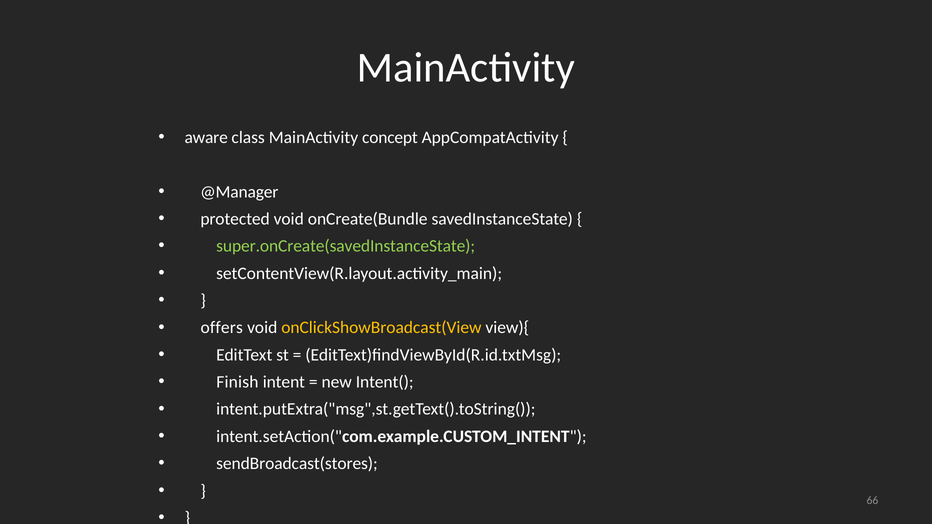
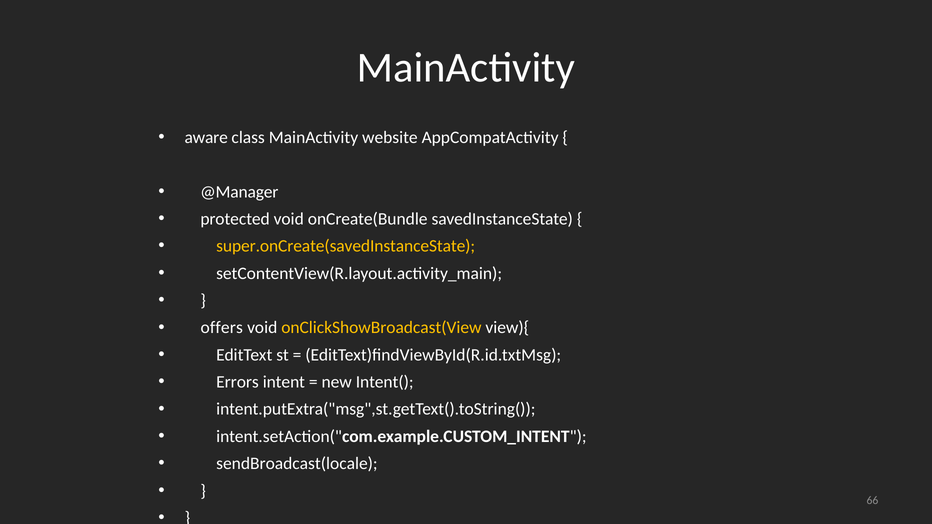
concept: concept -> website
super.onCreate(savedInstanceState colour: light green -> yellow
Finish: Finish -> Errors
sendBroadcast(stores: sendBroadcast(stores -> sendBroadcast(locale
